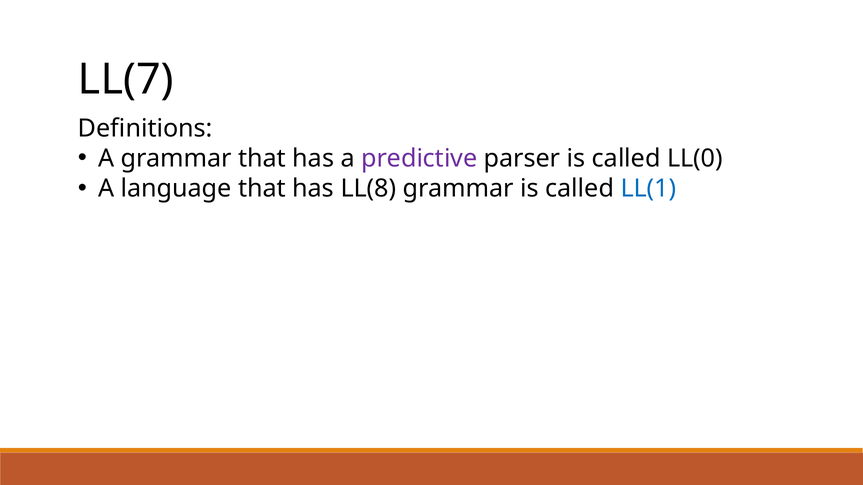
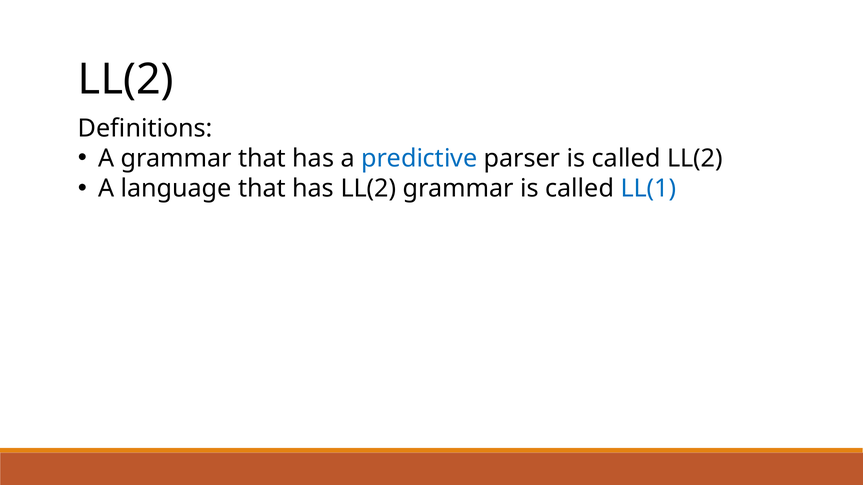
LL(7 at (126, 79): LL(7 -> LL(2
predictive colour: purple -> blue
called LL(0: LL(0 -> LL(2
has LL(8: LL(8 -> LL(2
